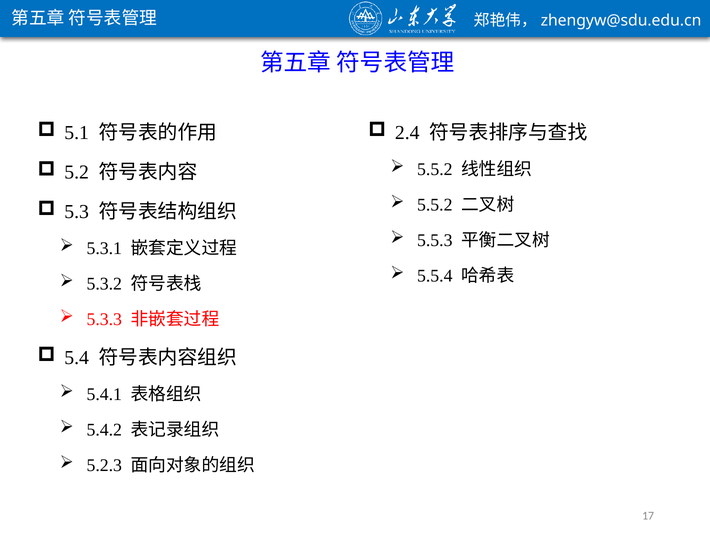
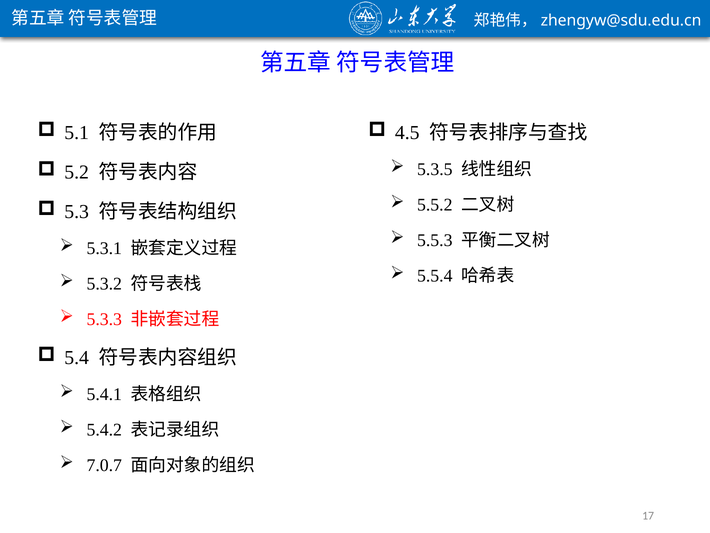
2.4: 2.4 -> 4.5
5.5.2 at (435, 169): 5.5.2 -> 5.3.5
5.2.3: 5.2.3 -> 7.0.7
